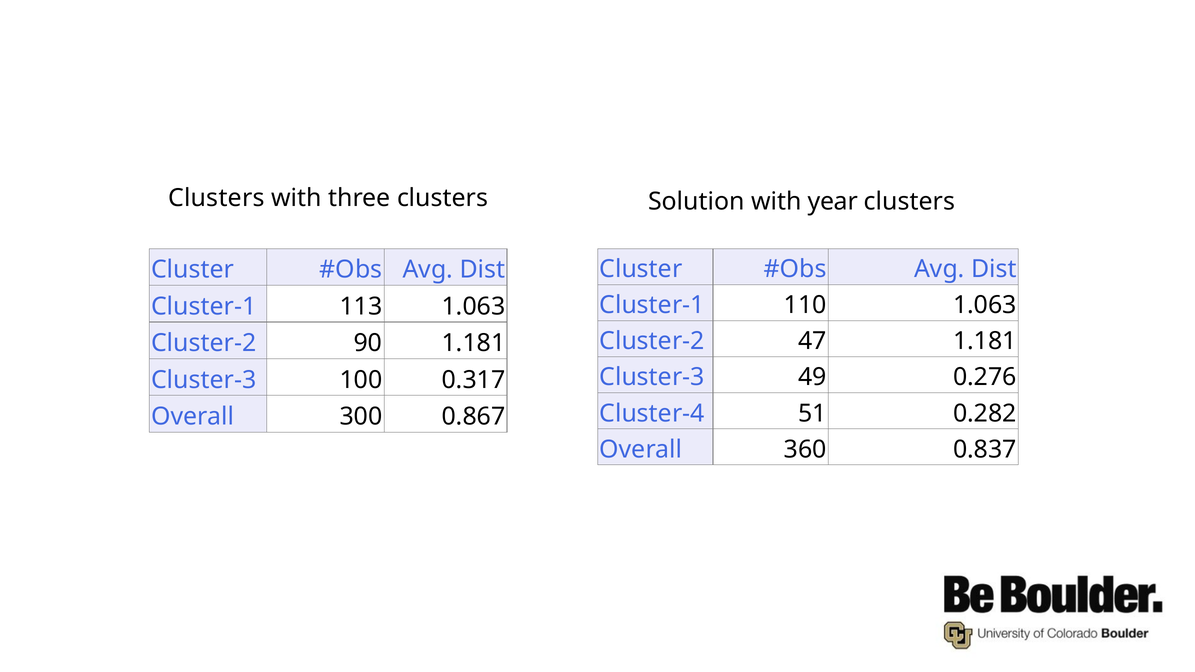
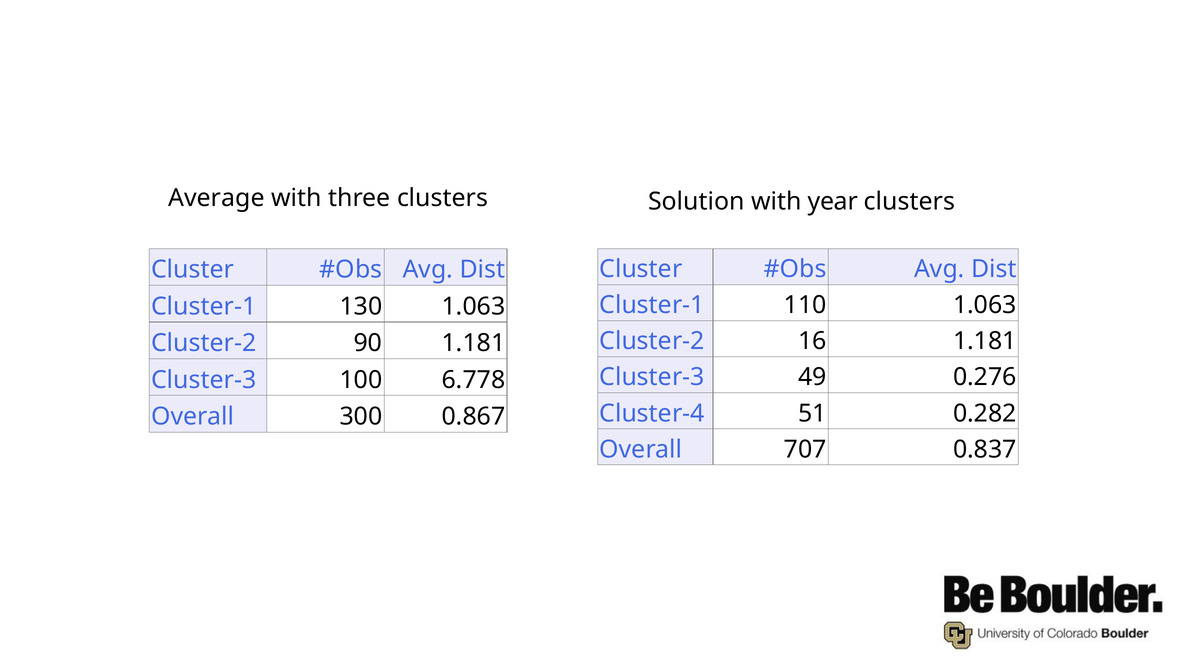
Clusters at (216, 198): Clusters -> Average
113: 113 -> 130
47: 47 -> 16
0.317: 0.317 -> 6.778
360: 360 -> 707
